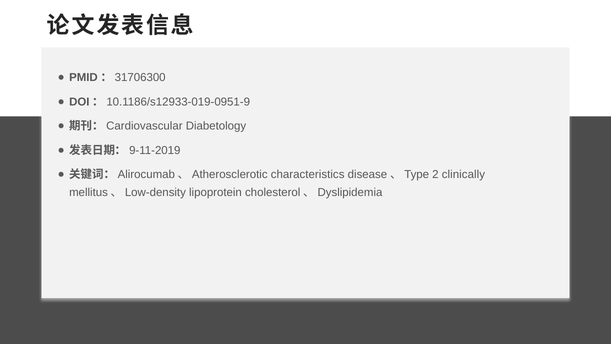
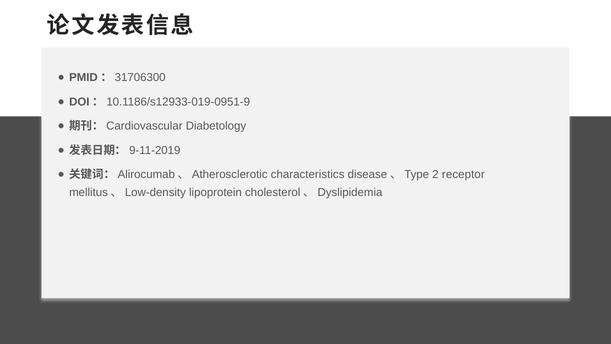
clinically: clinically -> receptor
